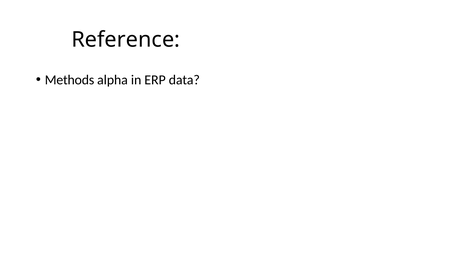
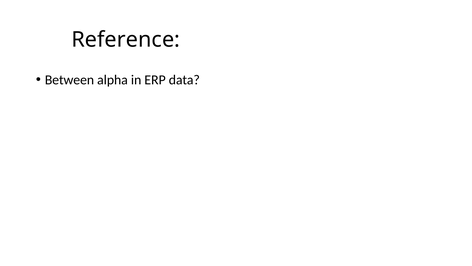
Methods: Methods -> Between
